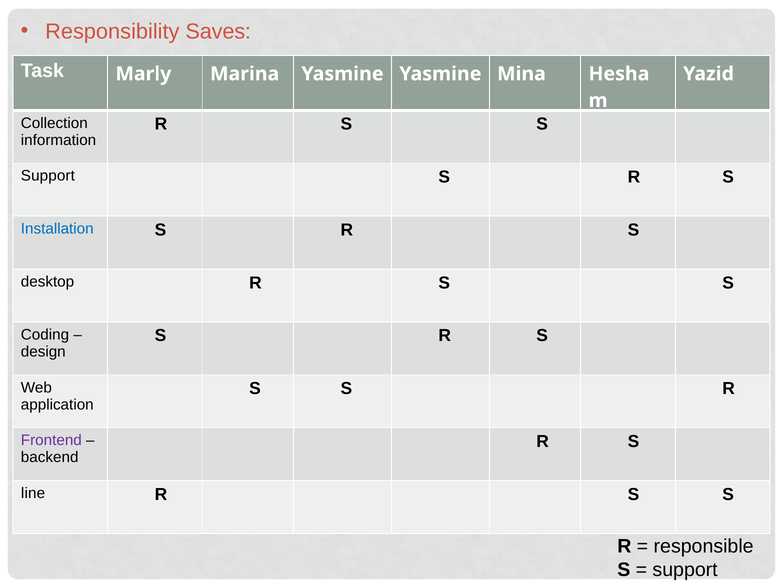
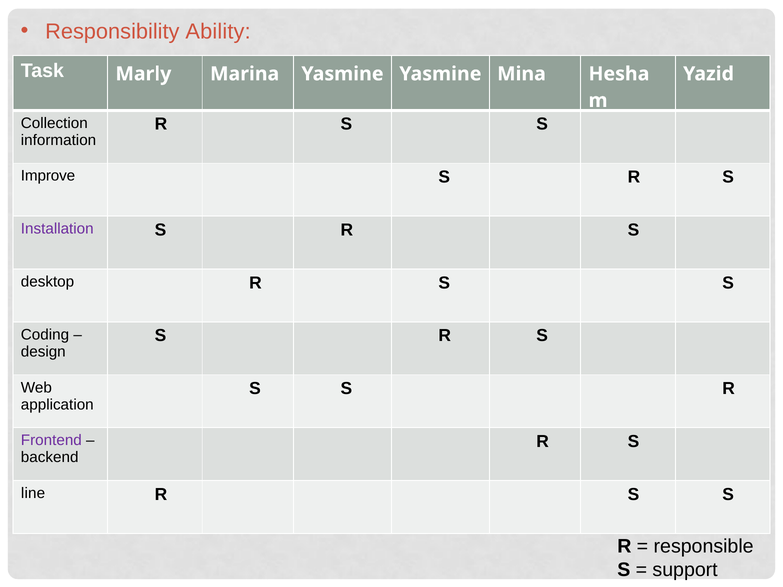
Saves: Saves -> Ability
Support at (48, 176): Support -> Improve
Installation colour: blue -> purple
